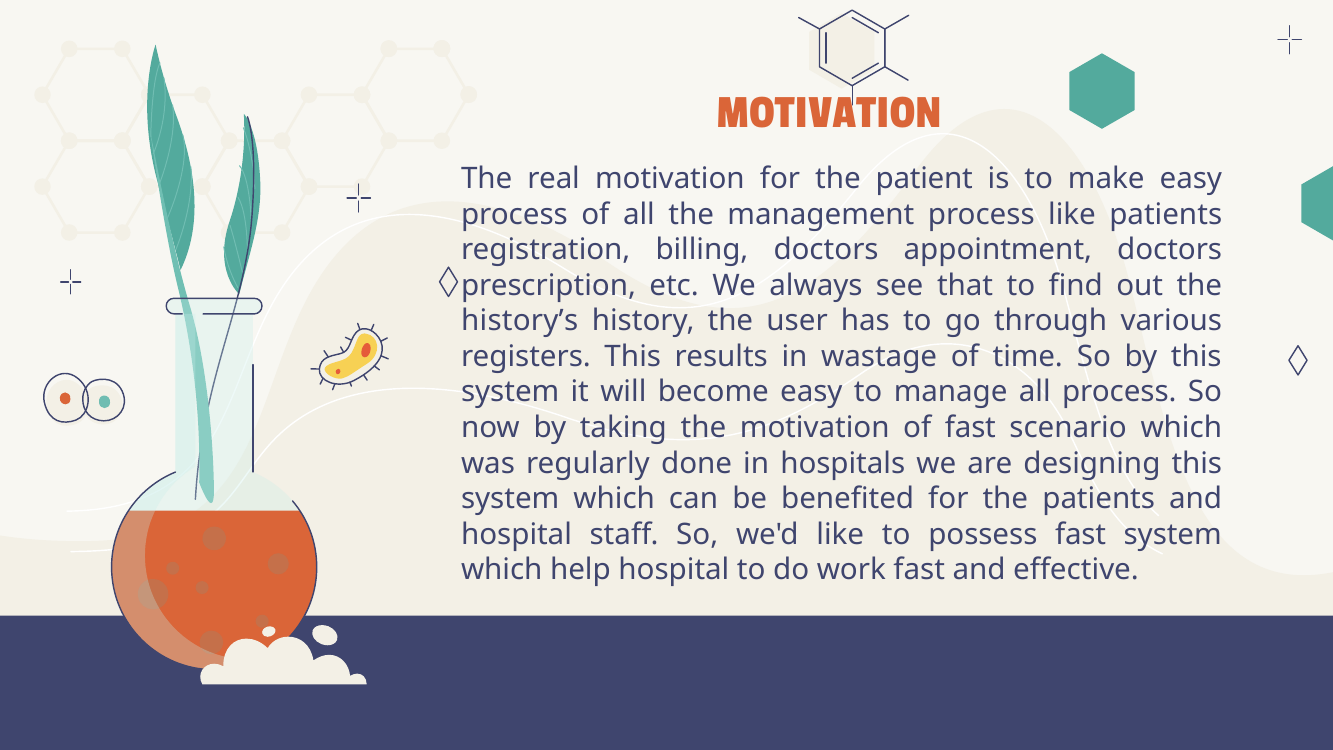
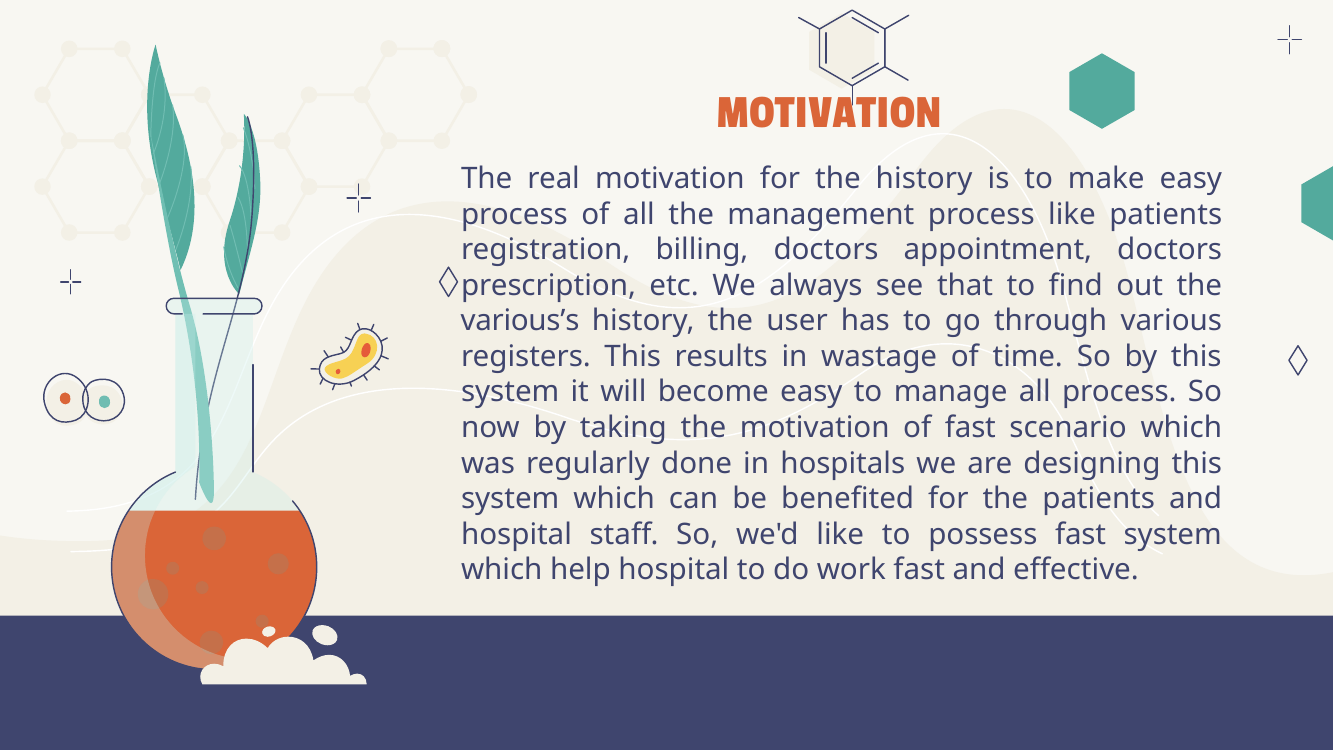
the patient: patient -> history
history’s: history’s -> various’s
